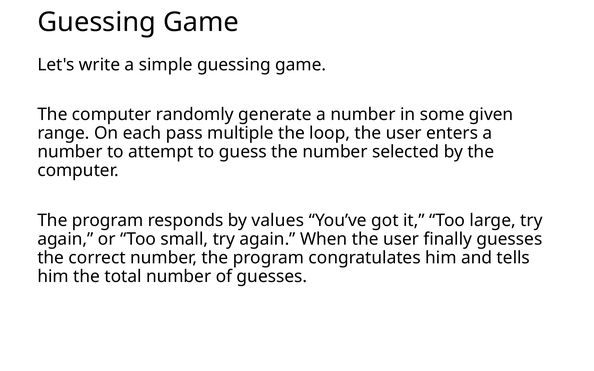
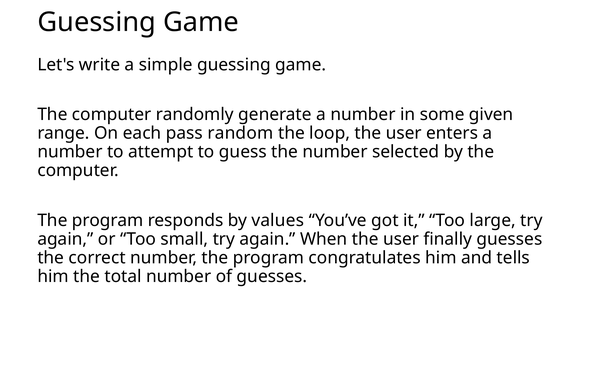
multiple: multiple -> random
